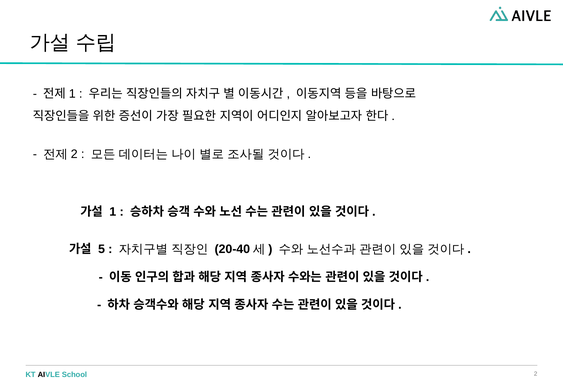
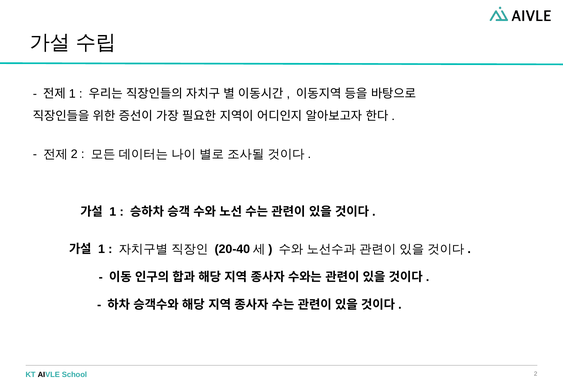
5 at (101, 249): 5 -> 1
